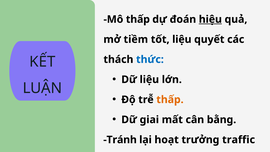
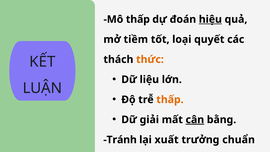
tốt liệu: liệu -> loại
thức colour: blue -> orange
giai: giai -> giải
cân underline: none -> present
hoạt: hoạt -> xuất
traffic: traffic -> chuẩn
